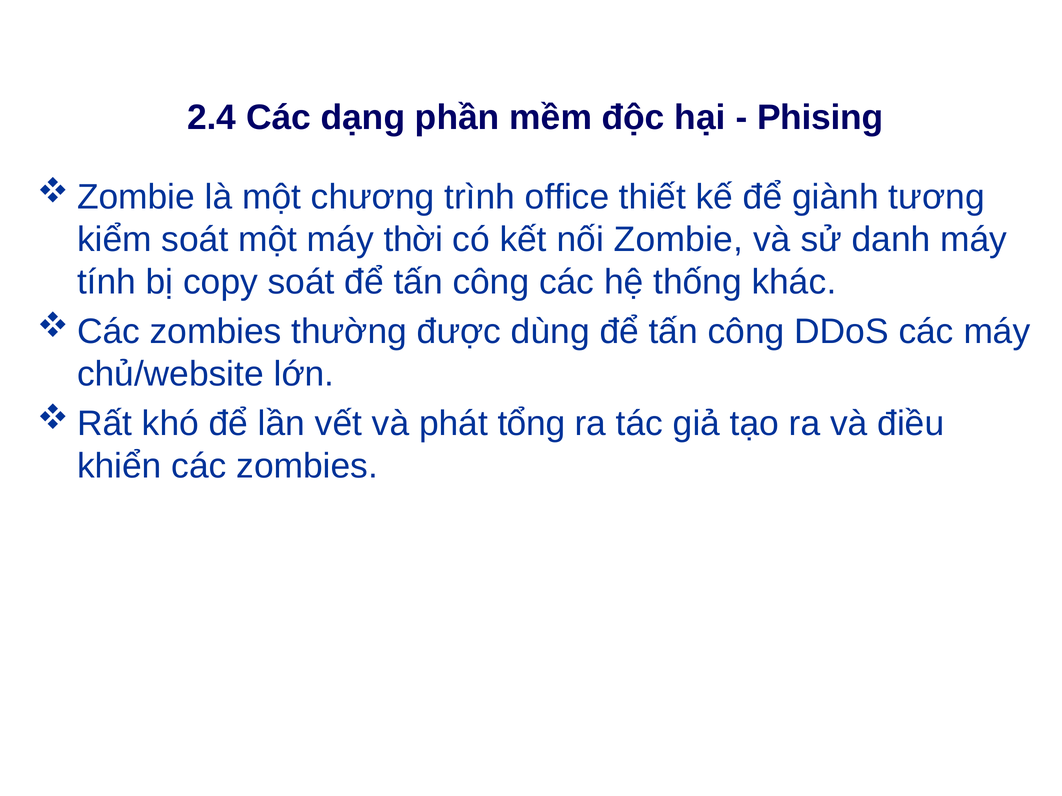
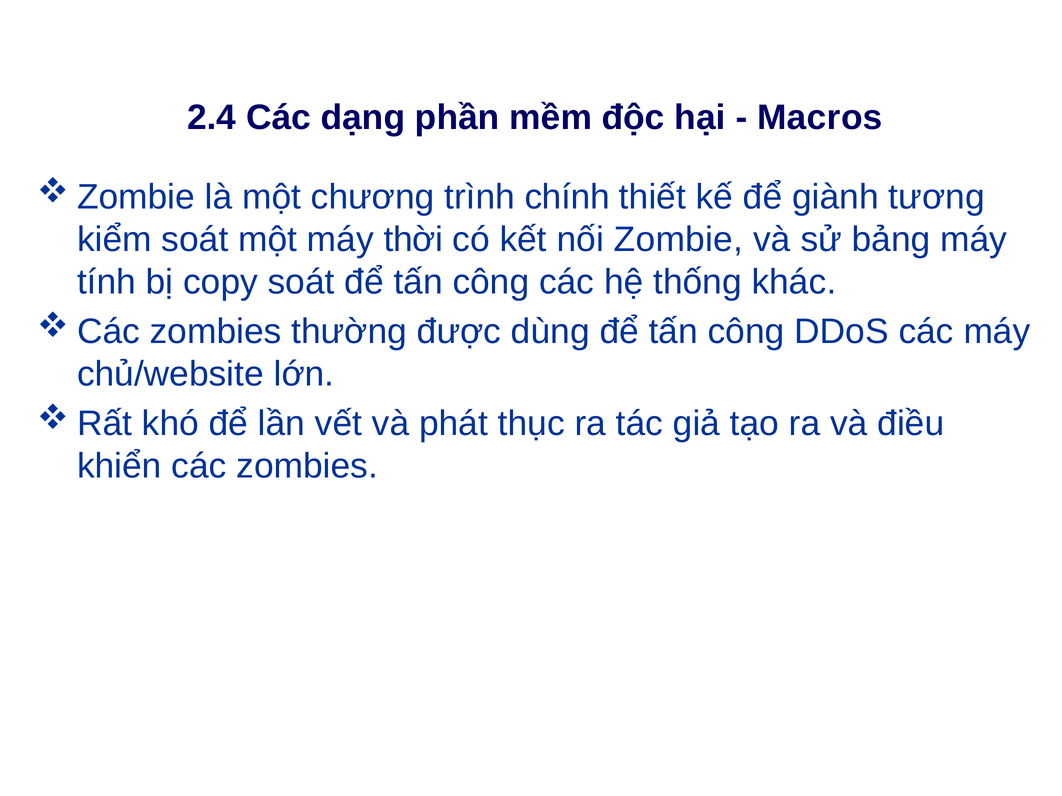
Phising: Phising -> Macros
office: office -> chính
danh: danh -> bảng
tổng: tổng -> thục
